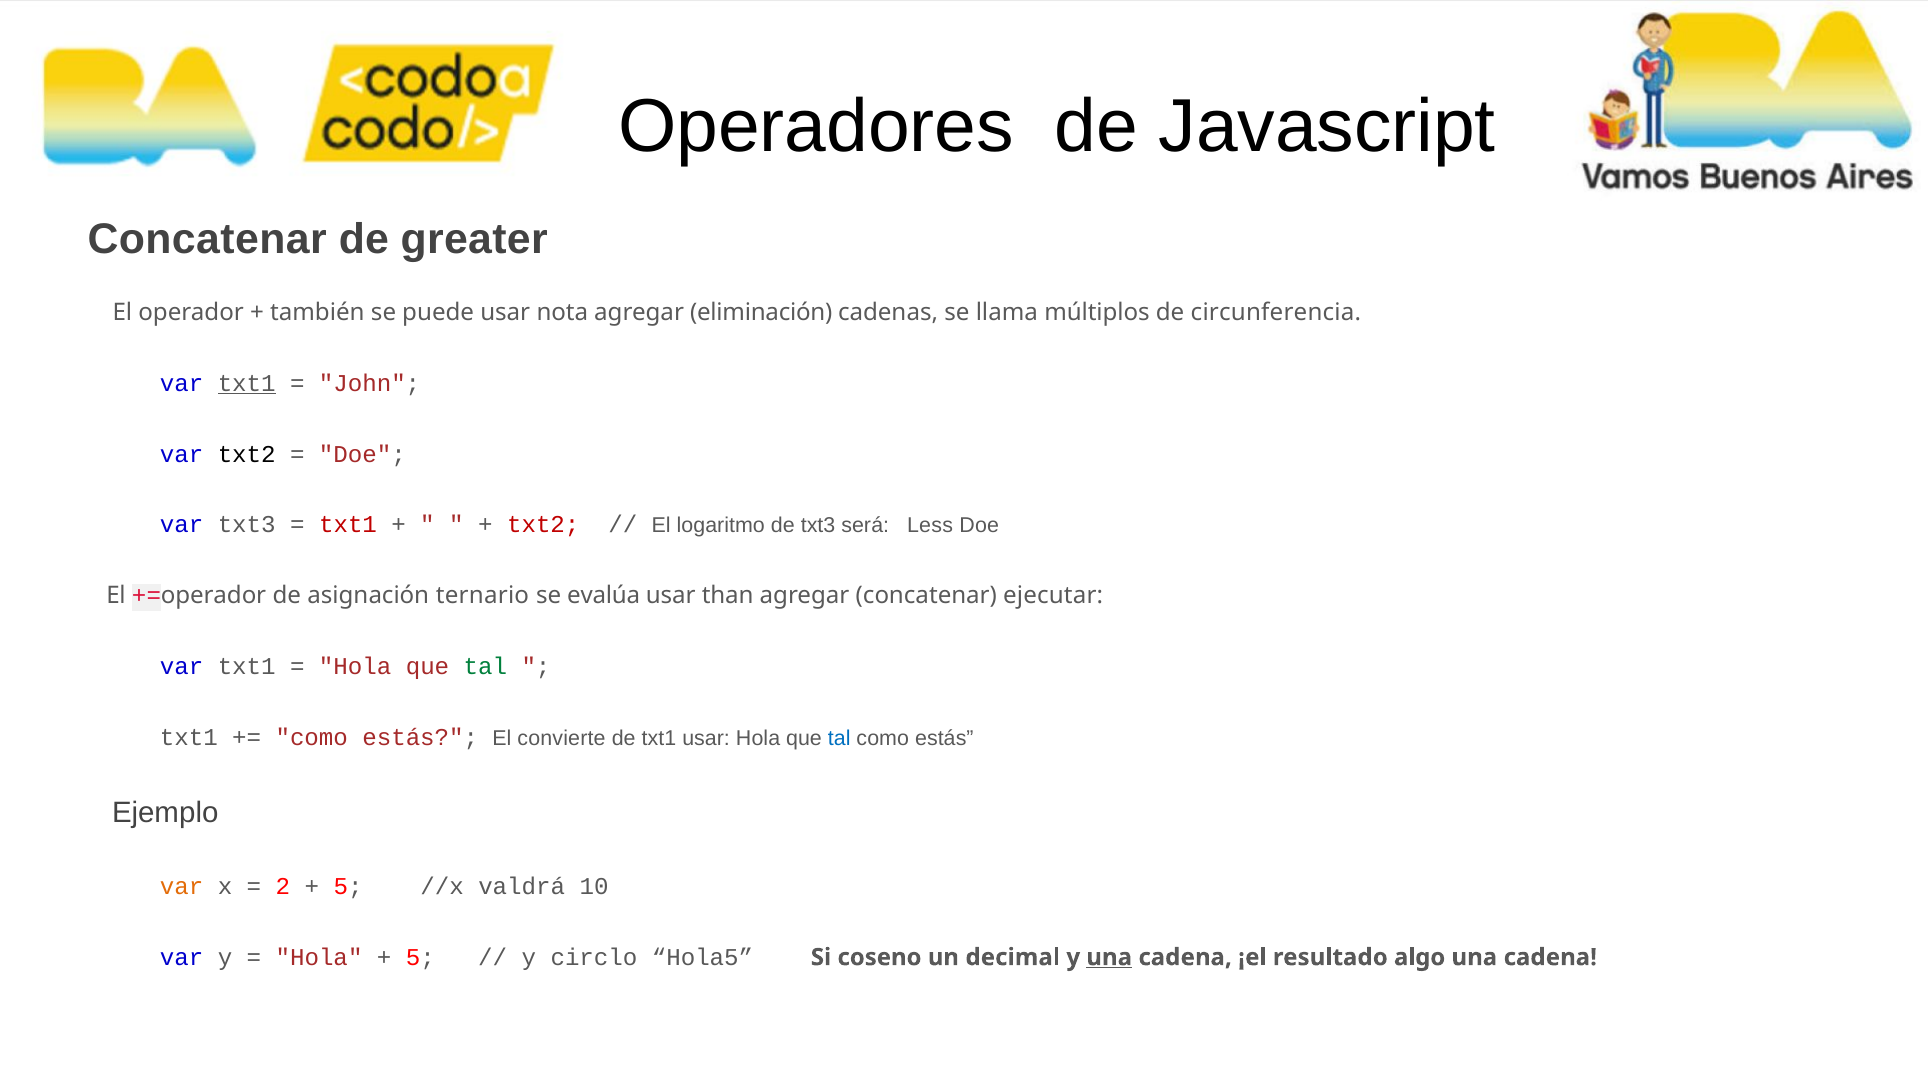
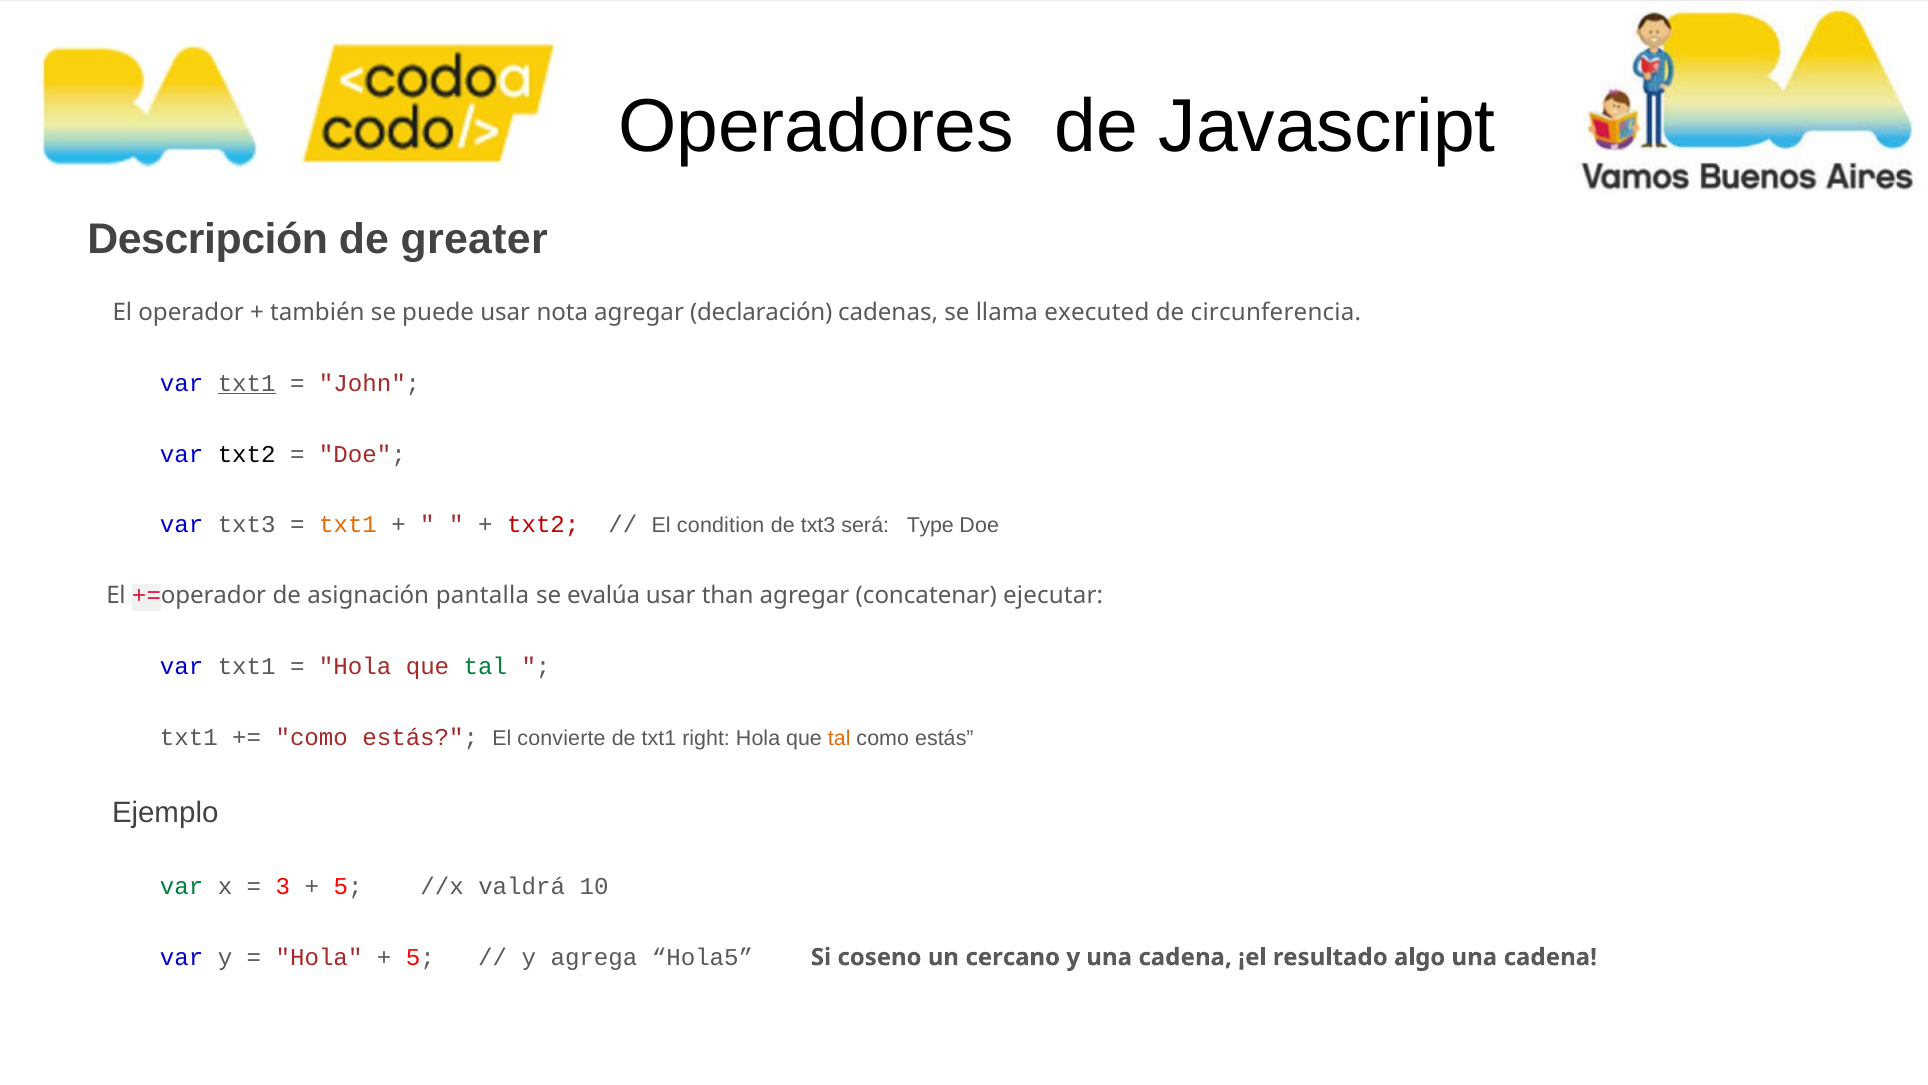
Concatenar at (207, 240): Concatenar -> Descripción
eliminación: eliminación -> declaración
múltiplos: múltiplos -> executed
txt1 at (348, 525) colour: red -> orange
logaritmo: logaritmo -> condition
Less: Less -> Type
ternario: ternario -> pantalla
txt1 usar: usar -> right
tal at (839, 738) colour: blue -> orange
var at (182, 886) colour: orange -> green
2: 2 -> 3
circlo: circlo -> agrega
decimal: decimal -> cercano
una at (1109, 957) underline: present -> none
